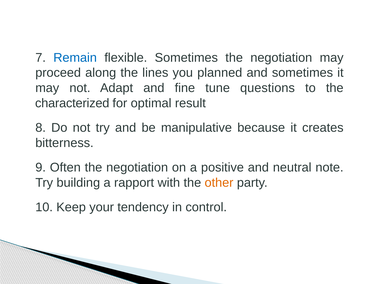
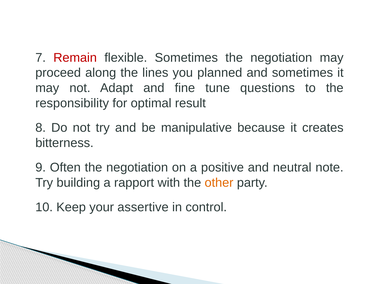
Remain colour: blue -> red
characterized: characterized -> responsibility
tendency: tendency -> assertive
